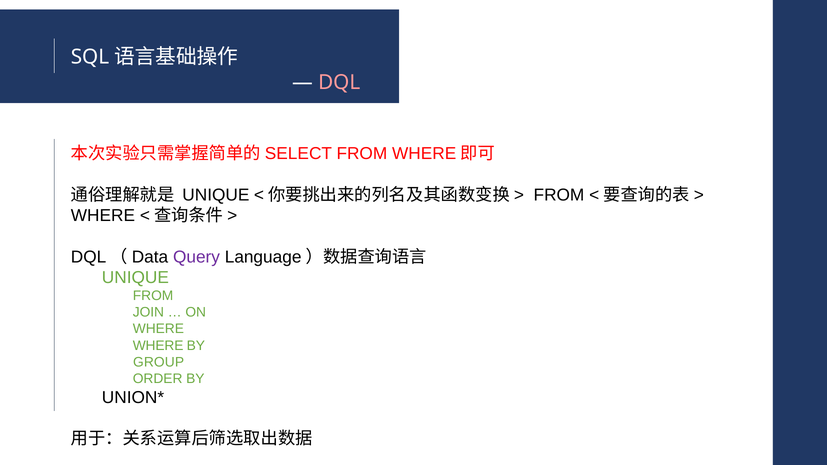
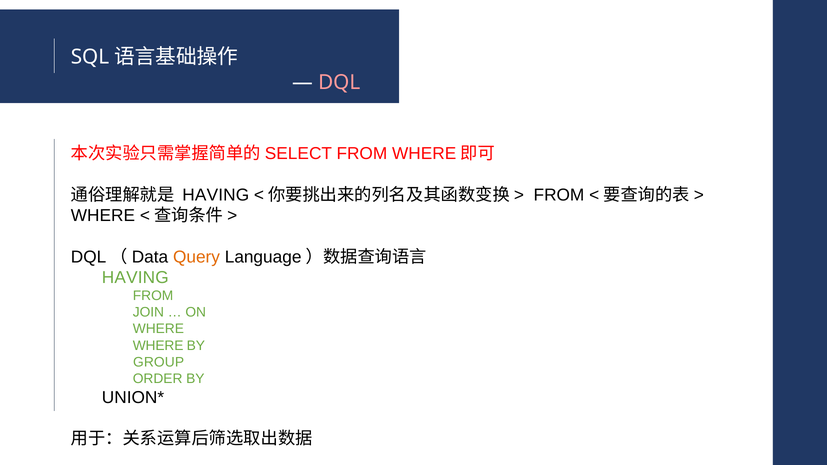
UNIQUE at (216, 195): UNIQUE -> HAVING
Query colour: purple -> orange
UNIQUE at (135, 278): UNIQUE -> HAVING
